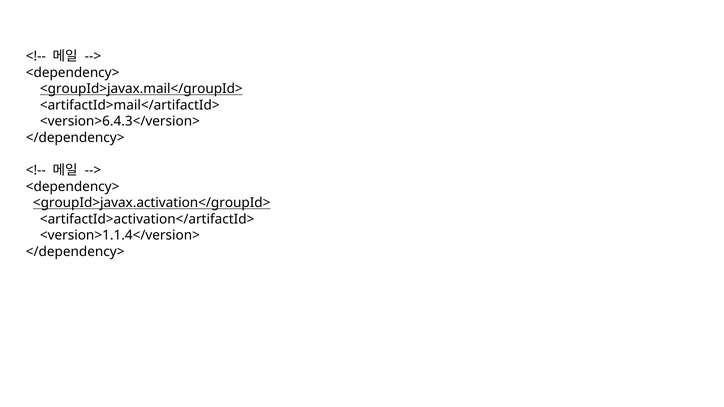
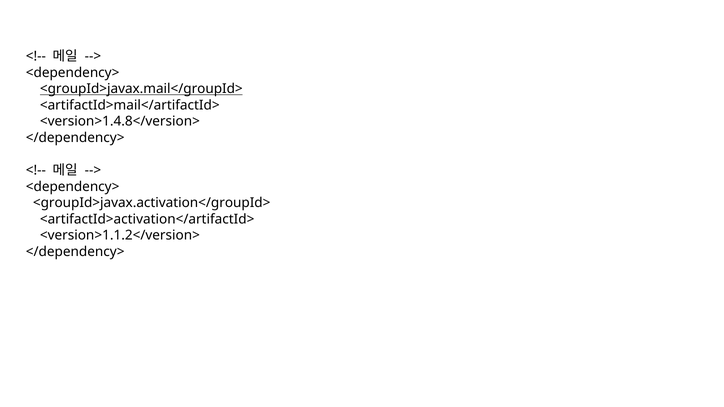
<version>6.4.3</version>: <version>6.4.3</version> -> <version>1.4.8</version>
<groupId>javax.activation</groupId> underline: present -> none
<version>1.1.4</version>: <version>1.1.4</version> -> <version>1.1.2</version>
